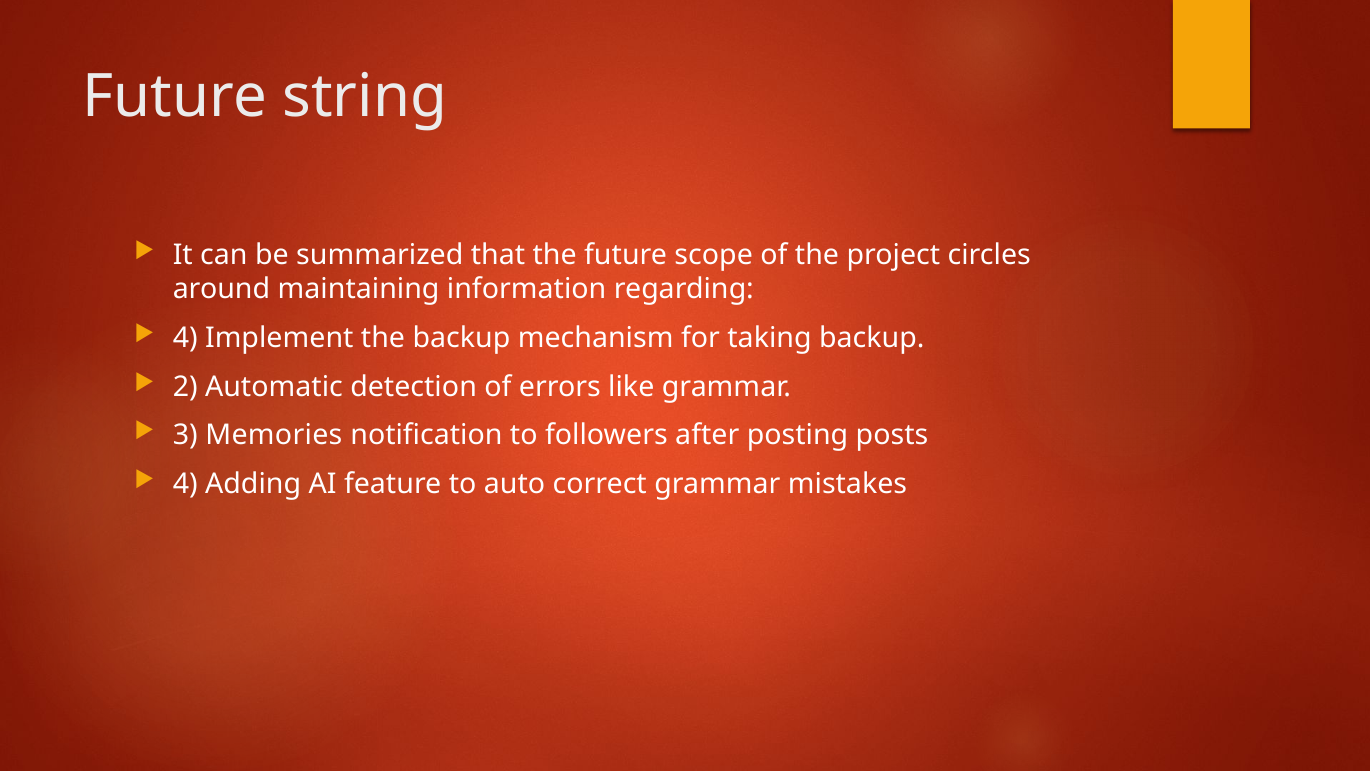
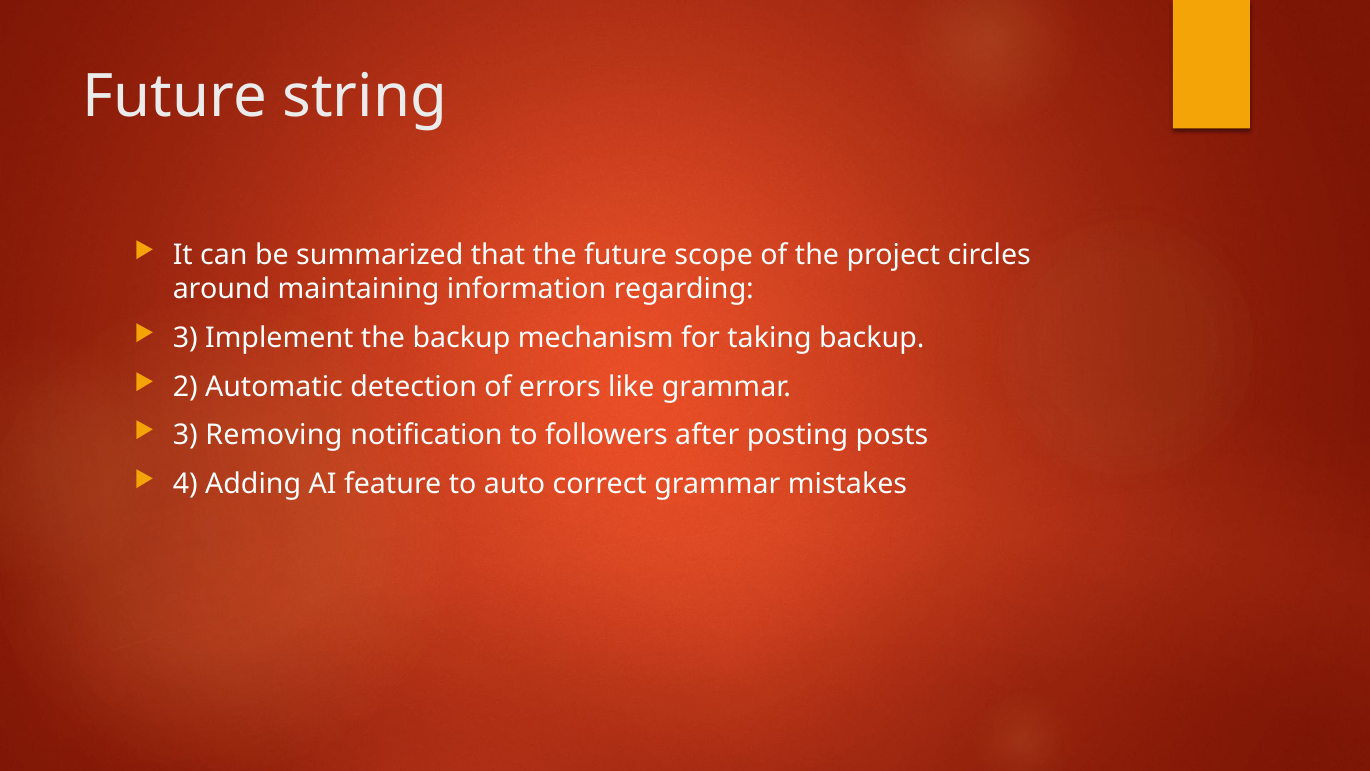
4 at (185, 338): 4 -> 3
Memories: Memories -> Removing
